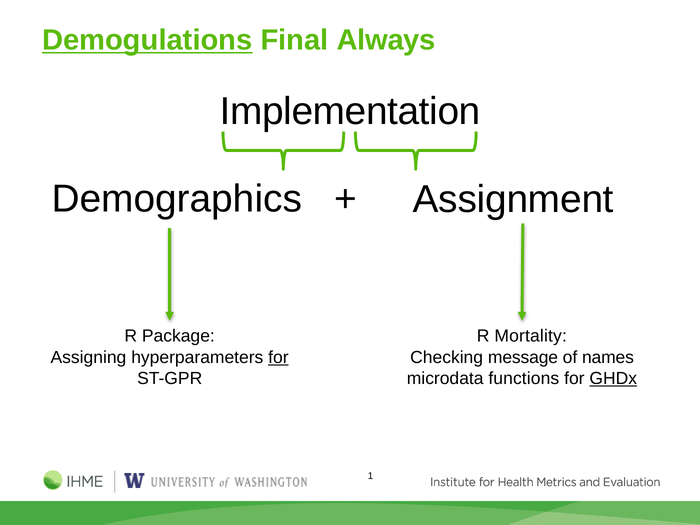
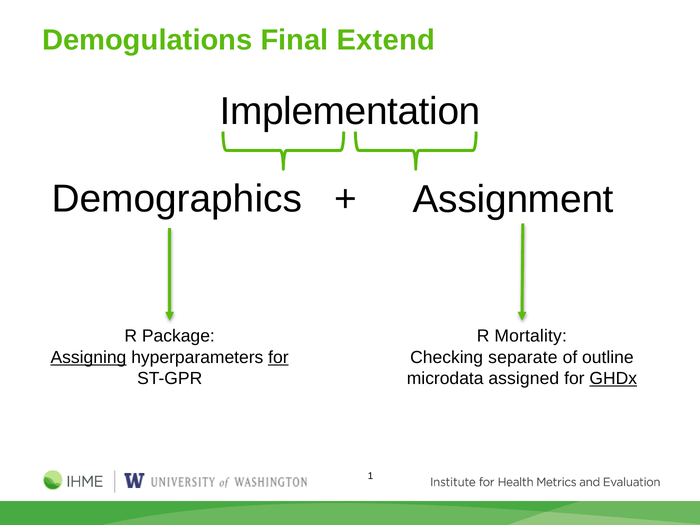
Demogulations underline: present -> none
Always: Always -> Extend
Assigning underline: none -> present
message: message -> separate
names: names -> outline
functions: functions -> assigned
